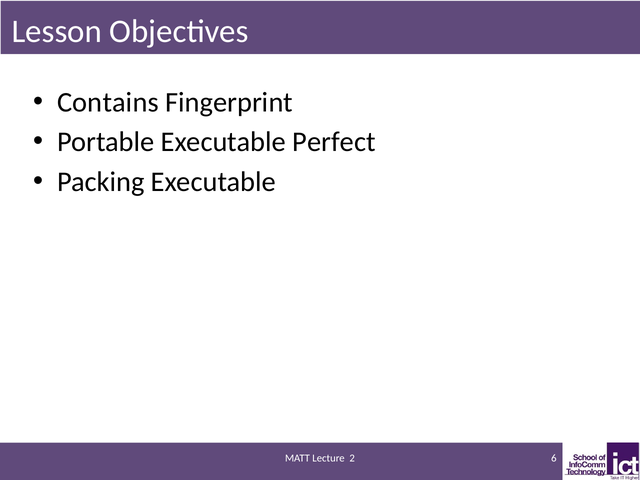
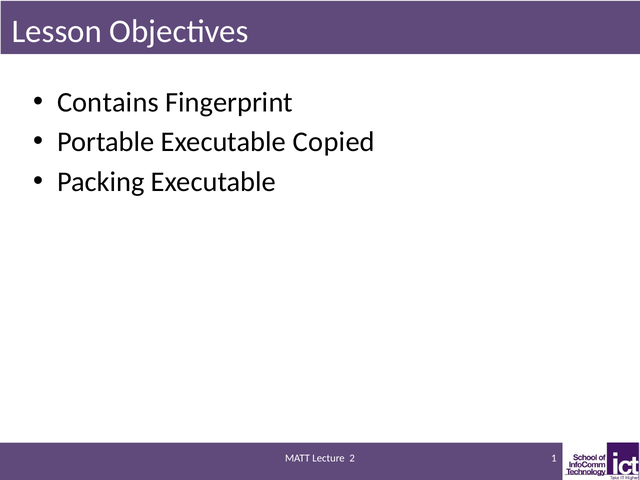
Perfect: Perfect -> Copied
6: 6 -> 1
